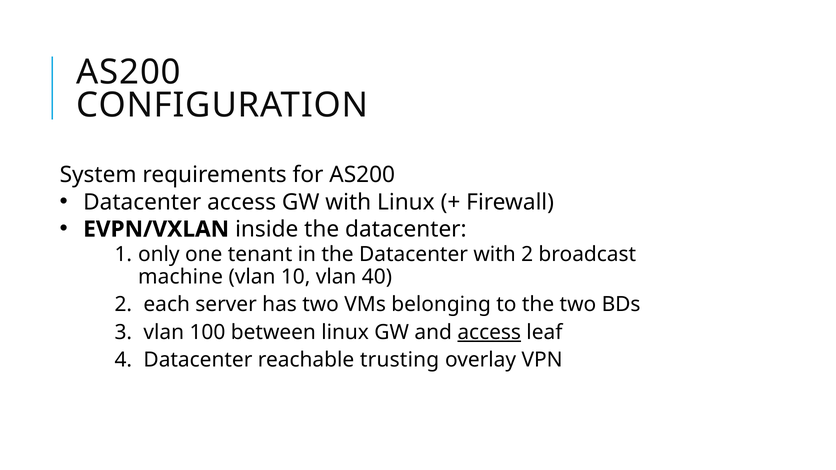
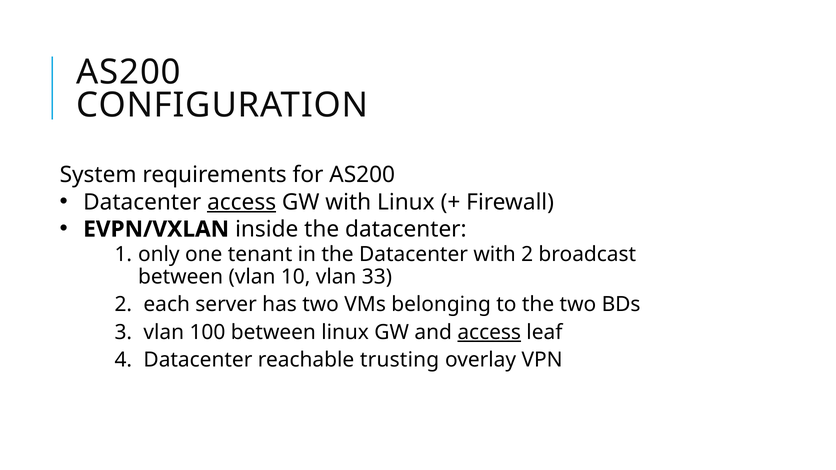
access at (242, 202) underline: none -> present
machine at (181, 277): machine -> between
40: 40 -> 33
